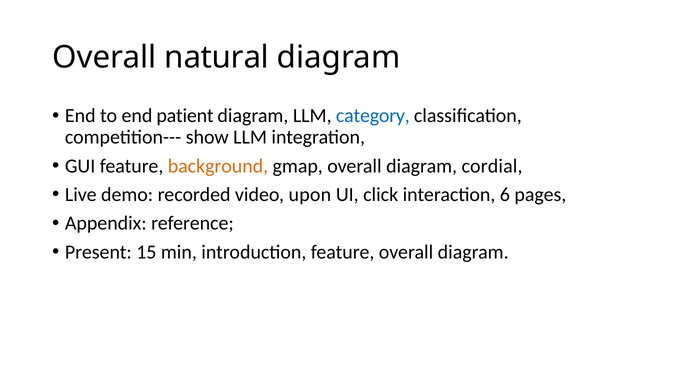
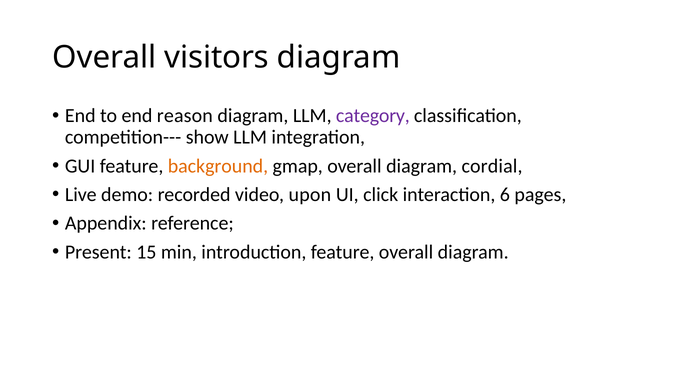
natural: natural -> visitors
patient: patient -> reason
category colour: blue -> purple
